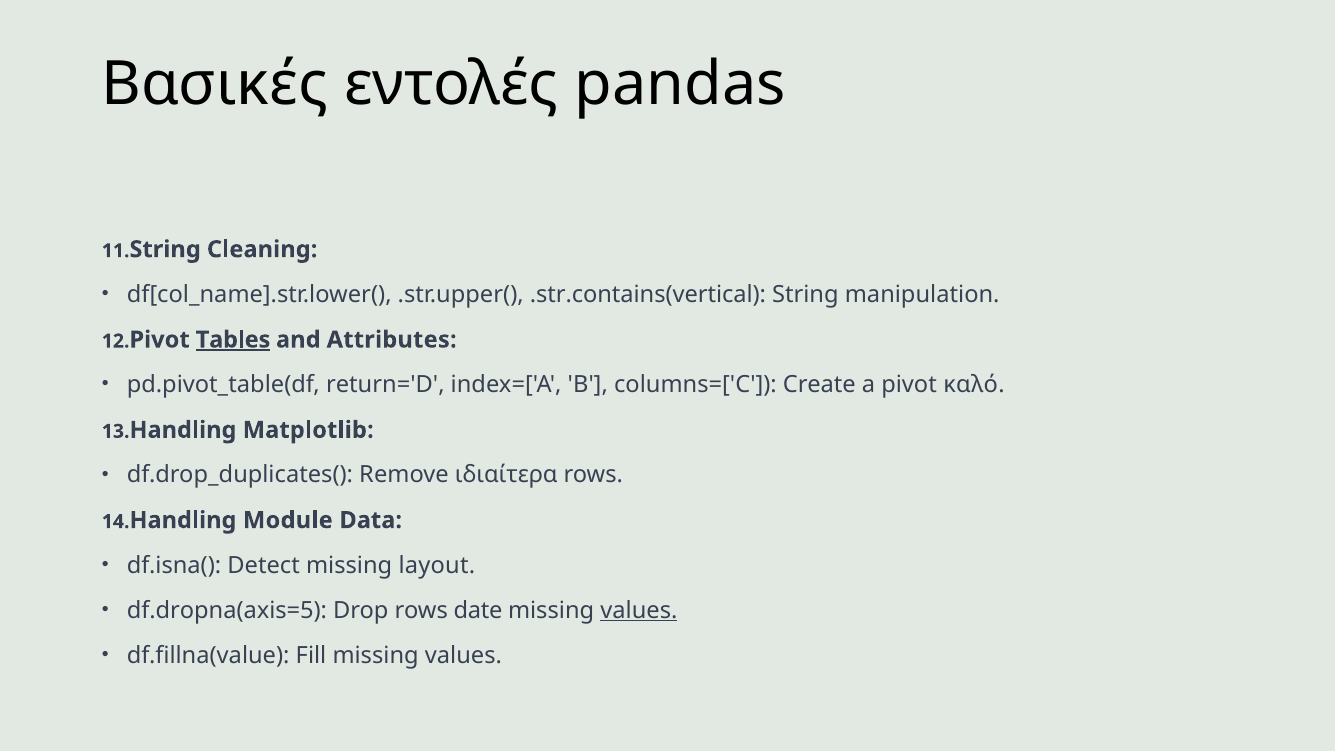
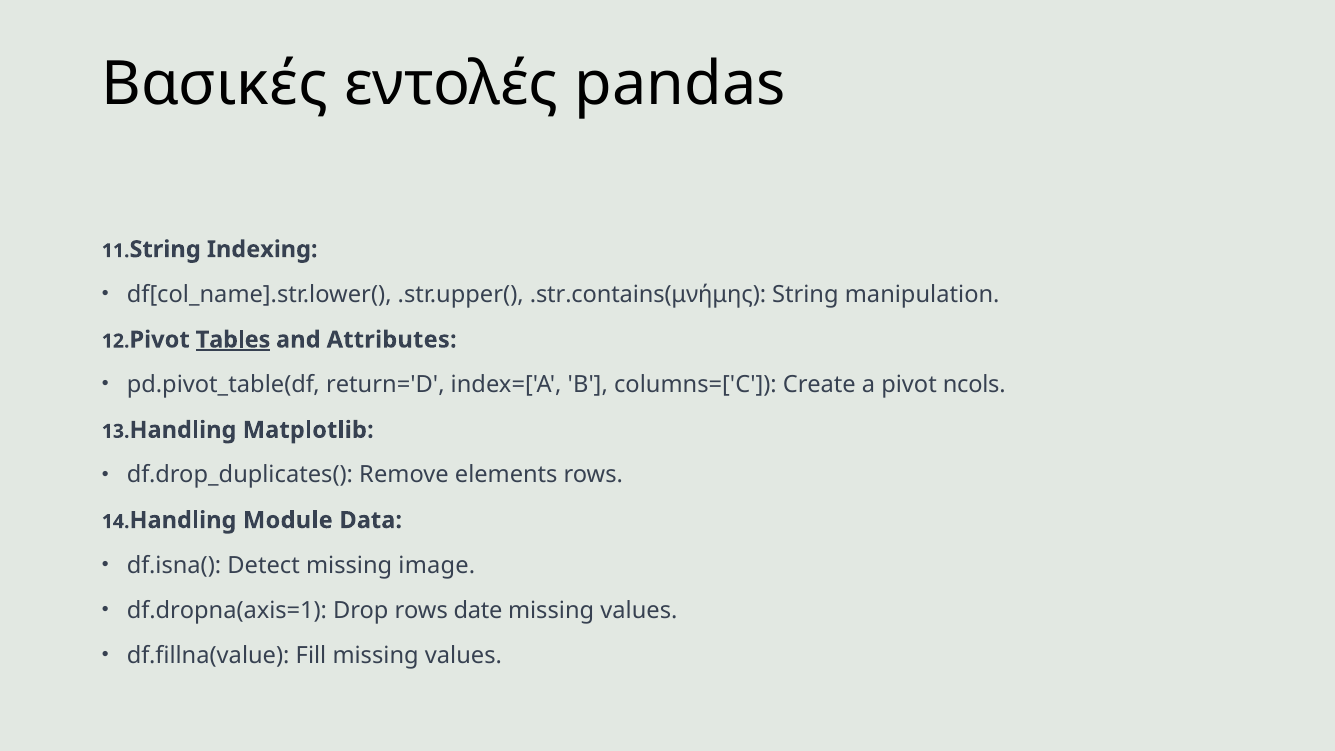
Cleaning: Cleaning -> Indexing
.str.contains(vertical: .str.contains(vertical -> .str.contains(μνήμης
καλό: καλό -> ncols
ιδιαίτερα: ιδιαίτερα -> elements
layout: layout -> image
df.dropna(axis=5: df.dropna(axis=5 -> df.dropna(axis=1
values at (639, 610) underline: present -> none
